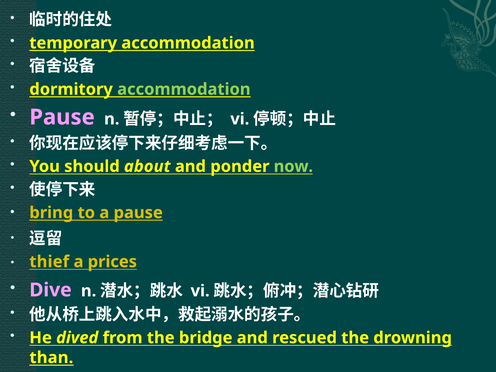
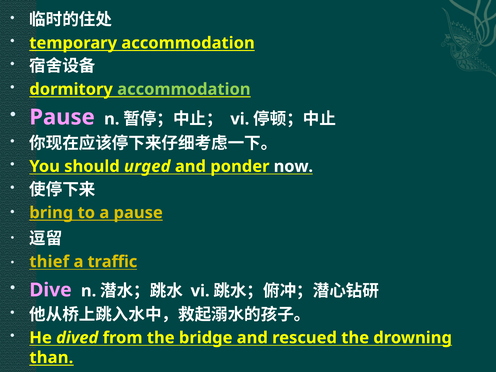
about: about -> urged
now colour: light green -> white
prices: prices -> traffic
